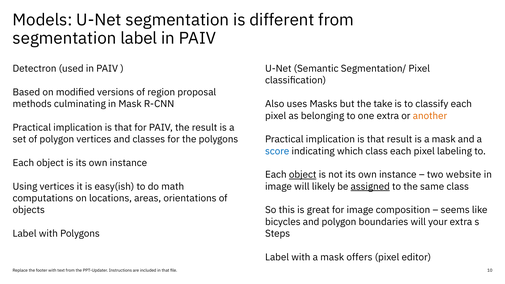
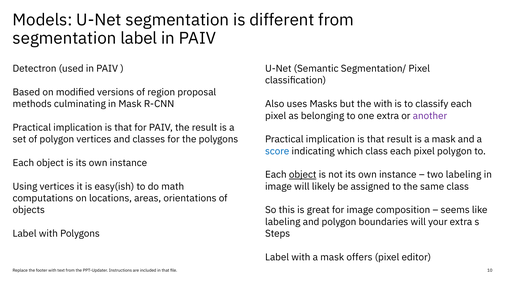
the take: take -> with
another colour: orange -> purple
pixel labeling: labeling -> polygon
two website: website -> labeling
assigned underline: present -> none
bicycles at (283, 222): bicycles -> labeling
